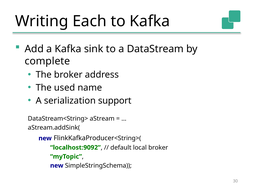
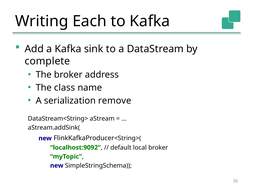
used: used -> class
support: support -> remove
